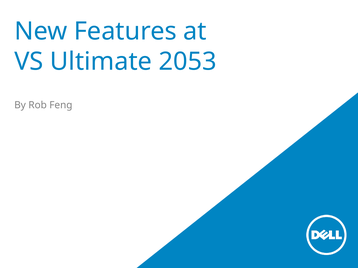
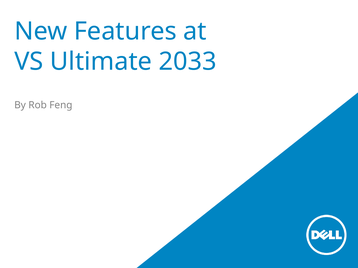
2053: 2053 -> 2033
